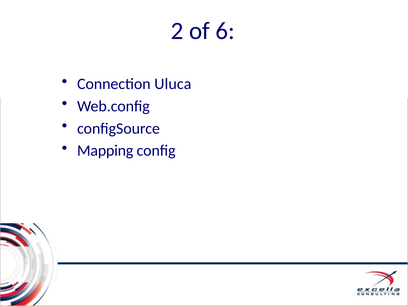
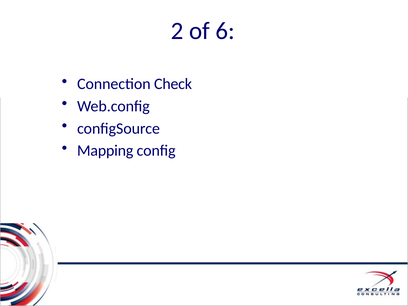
Uluca: Uluca -> Check
